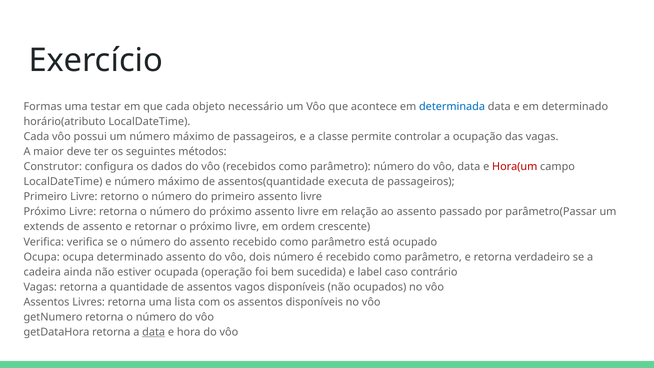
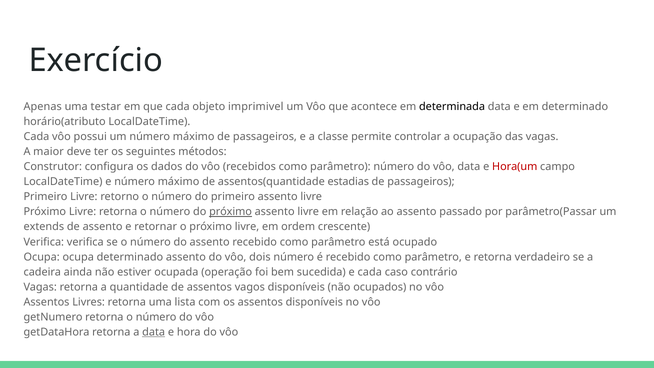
Formas: Formas -> Apenas
necessário: necessário -> imprimivel
determinada colour: blue -> black
executa: executa -> estadias
próximo at (231, 212) underline: none -> present
e label: label -> cada
